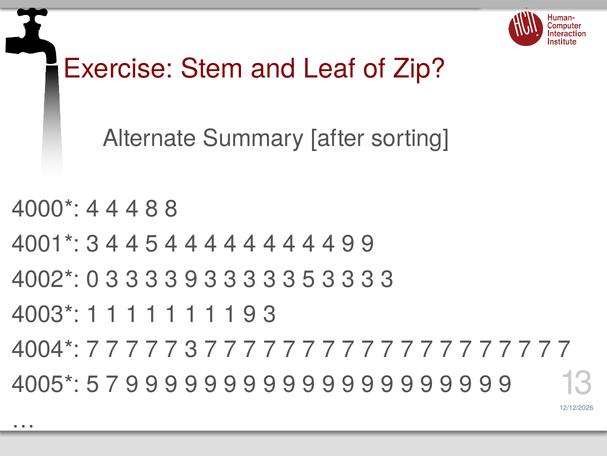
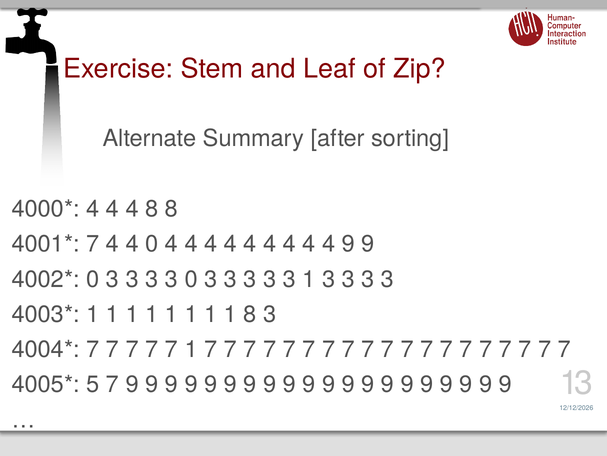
3 at (93, 244): 3 -> 7
4 5: 5 -> 0
3 9: 9 -> 0
3 5: 5 -> 1
1 9: 9 -> 8
7 3: 3 -> 1
